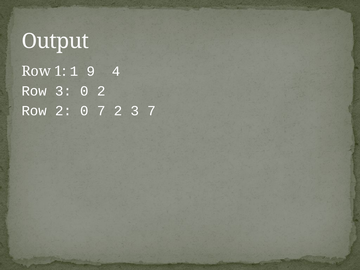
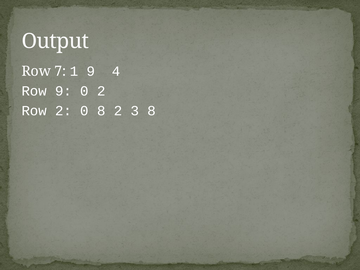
Row 1: 1 -> 7
Row 3: 3 -> 9
0 7: 7 -> 8
3 7: 7 -> 8
